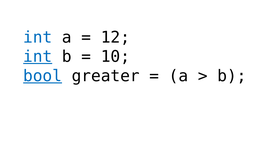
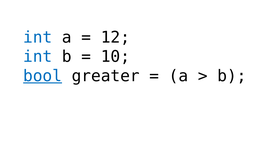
int at (38, 57) underline: present -> none
